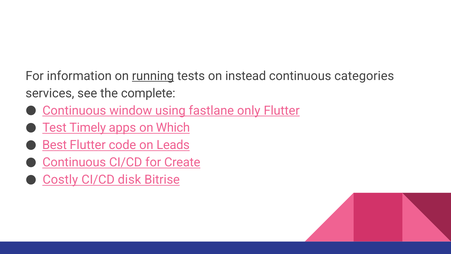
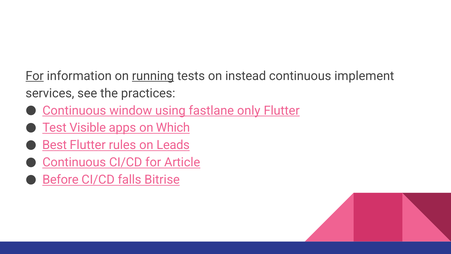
For at (35, 76) underline: none -> present
categories: categories -> implement
complete: complete -> practices
Timely: Timely -> Visible
code: code -> rules
Create: Create -> Article
Costly: Costly -> Before
disk: disk -> falls
